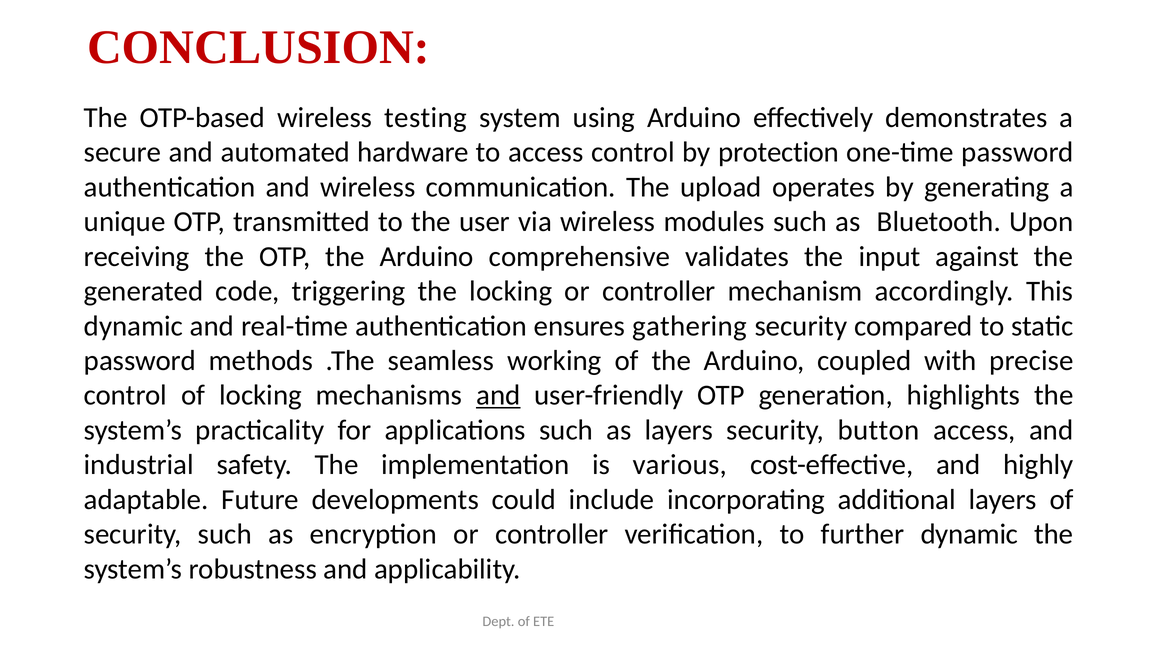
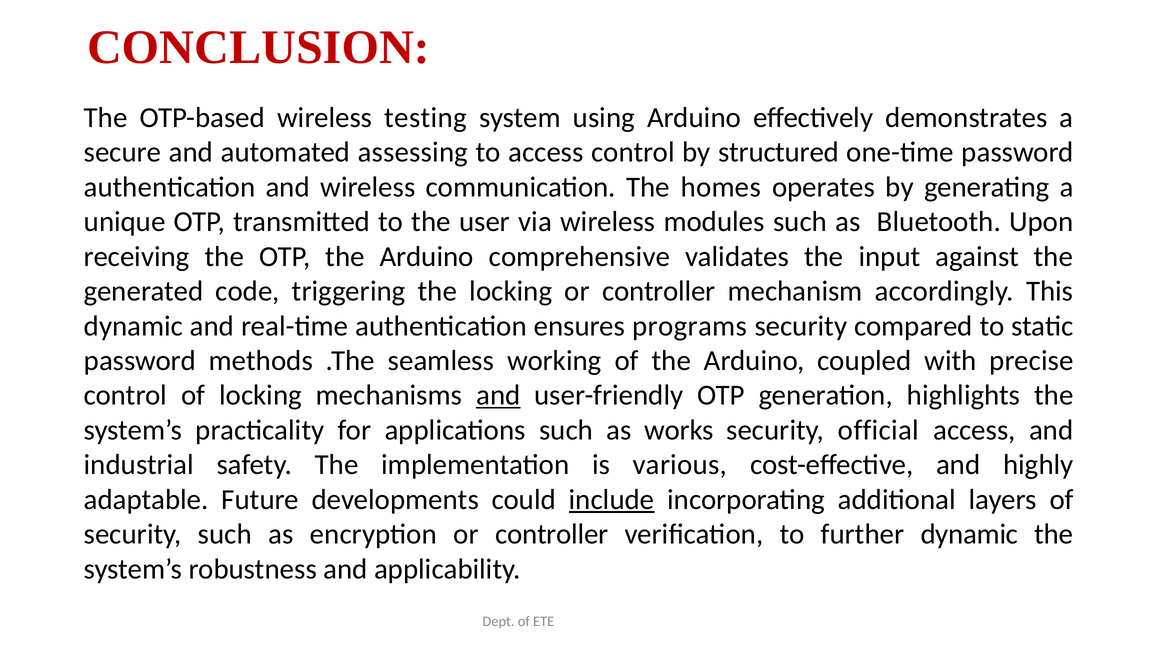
hardware: hardware -> assessing
protection: protection -> structured
upload: upload -> homes
gathering: gathering -> programs
as layers: layers -> works
button: button -> official
include underline: none -> present
